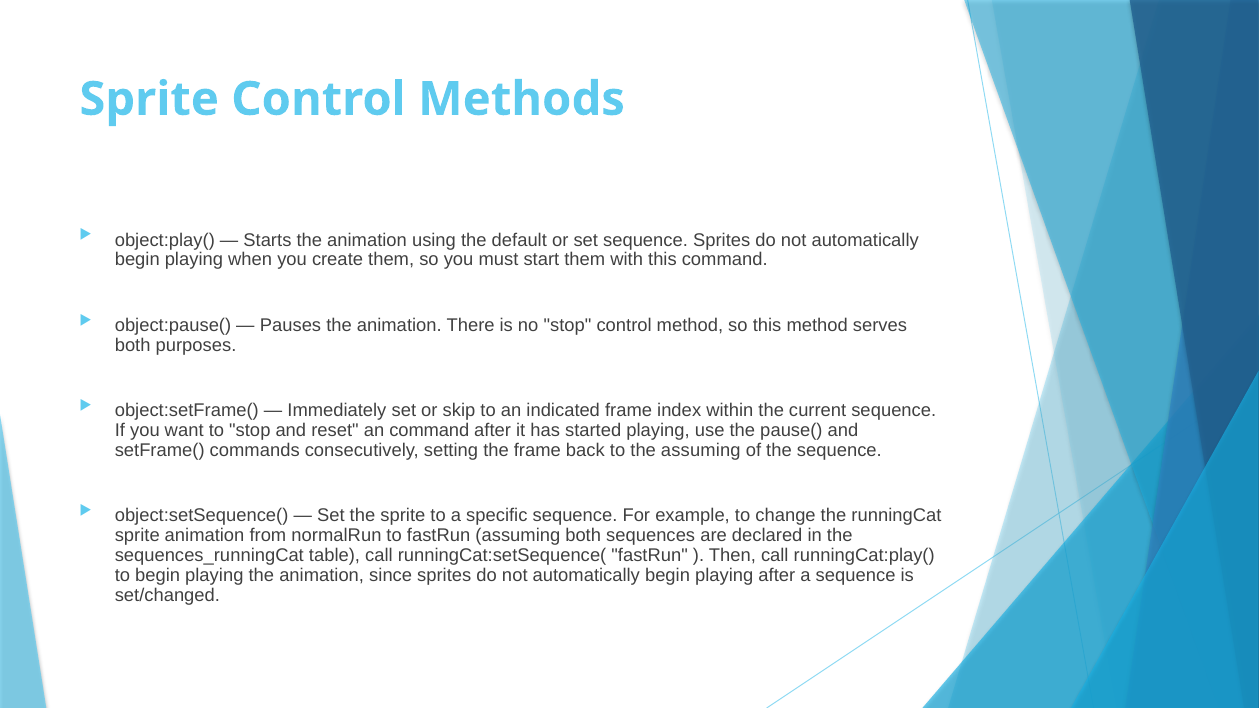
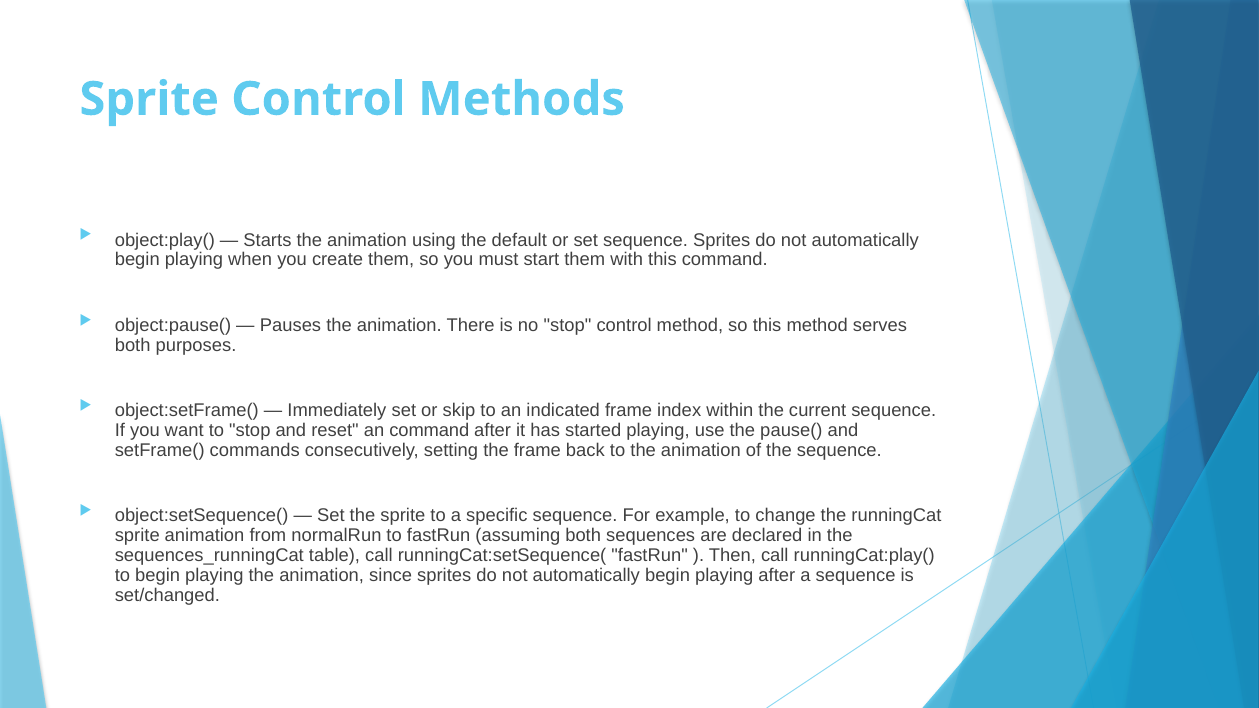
to the assuming: assuming -> animation
